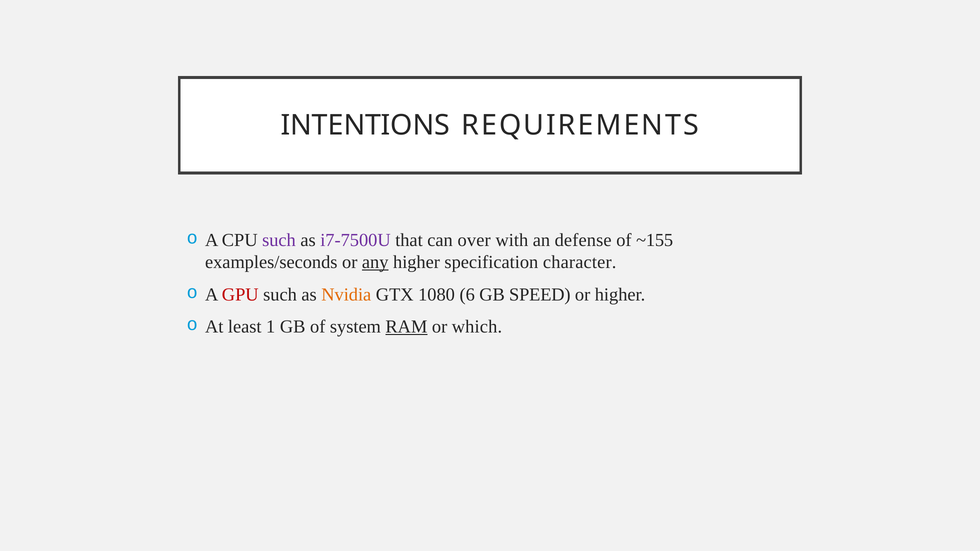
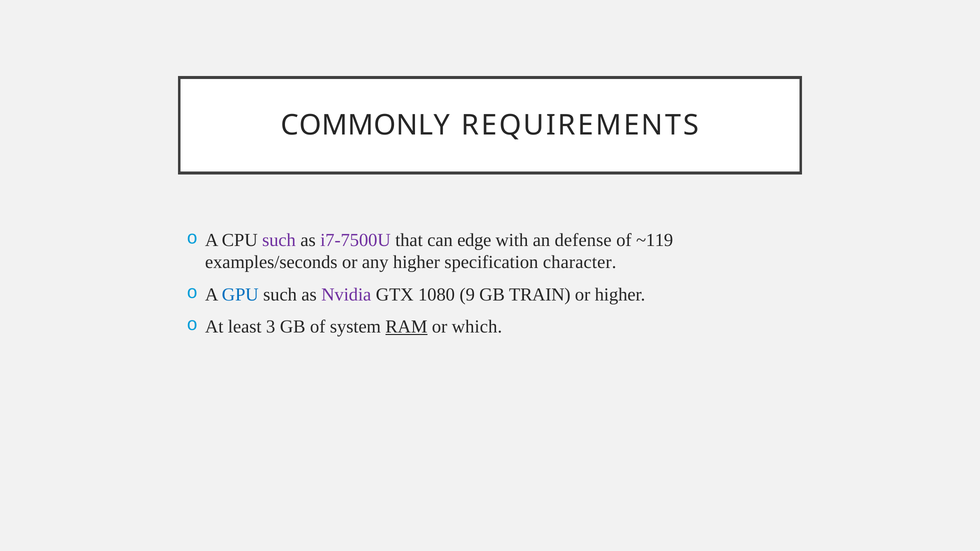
INTENTIONS: INTENTIONS -> COMMONLY
over: over -> edge
~155: ~155 -> ~119
any underline: present -> none
GPU colour: red -> blue
Nvidia colour: orange -> purple
6: 6 -> 9
SPEED: SPEED -> TRAIN
1: 1 -> 3
